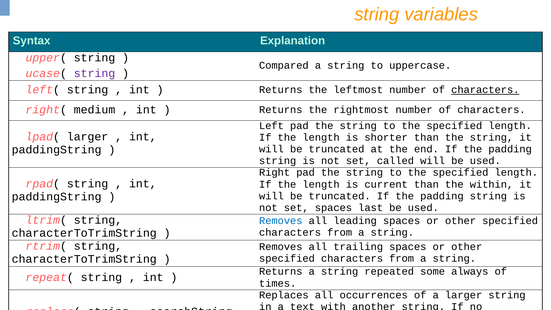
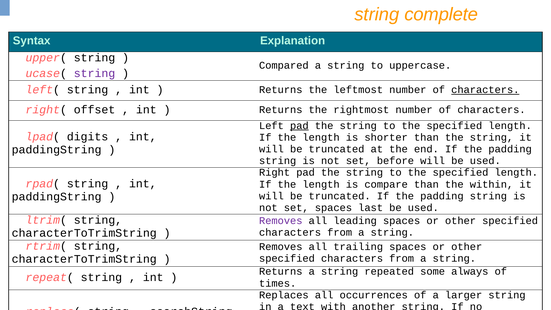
variables: variables -> complete
medium: medium -> offset
pad at (299, 126) underline: none -> present
lpad( larger: larger -> digits
called: called -> before
current: current -> compare
Removes at (281, 221) colour: blue -> purple
